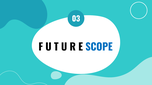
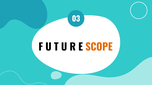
SCOPE colour: blue -> orange
